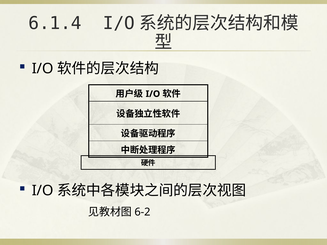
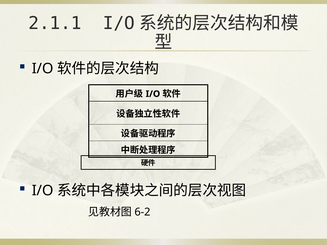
6.1.4: 6.1.4 -> 2.1.1
